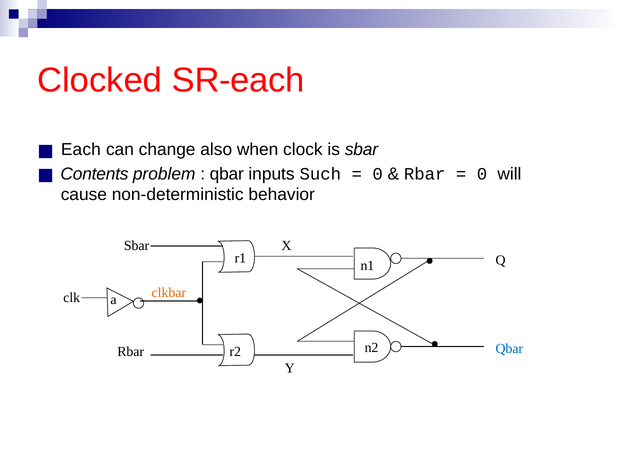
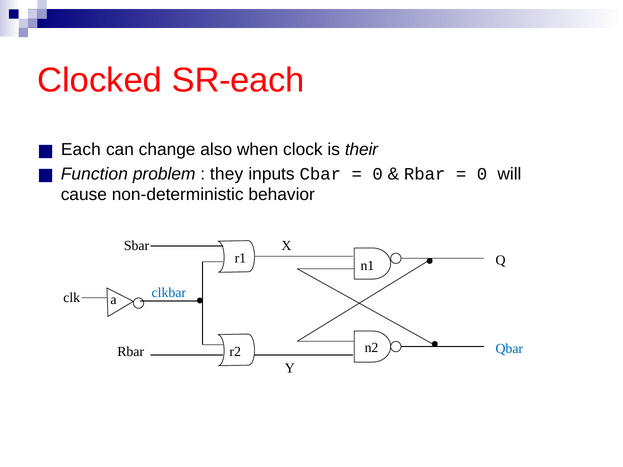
is sbar: sbar -> their
Contents: Contents -> Function
qbar at (227, 174): qbar -> they
Such: Such -> Cbar
clkbar colour: orange -> blue
